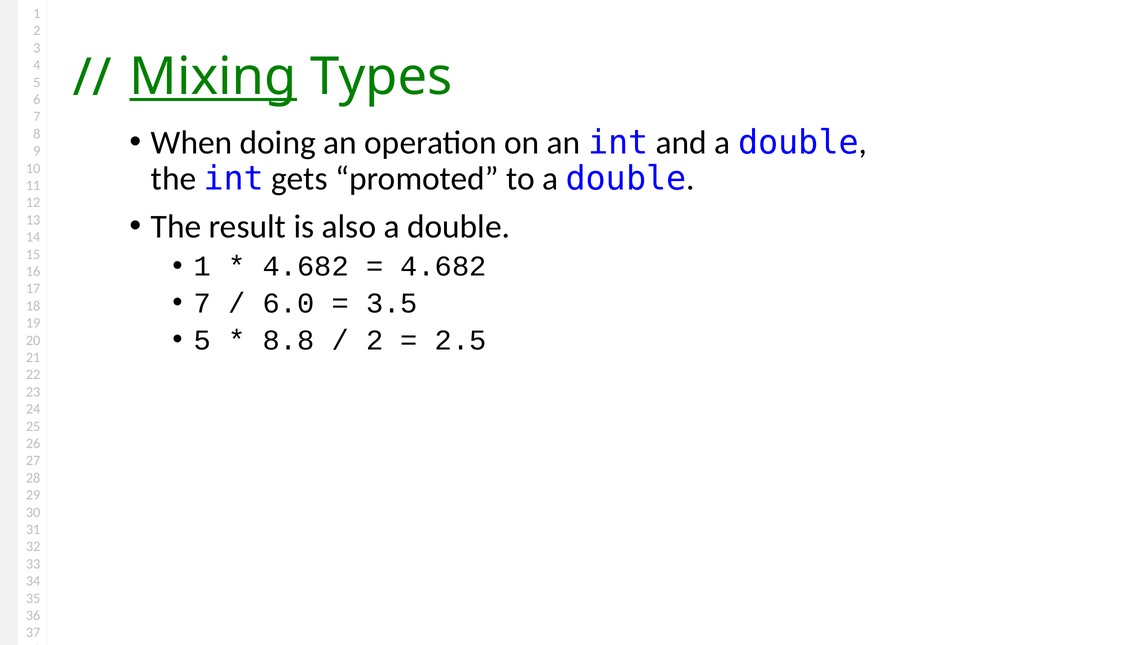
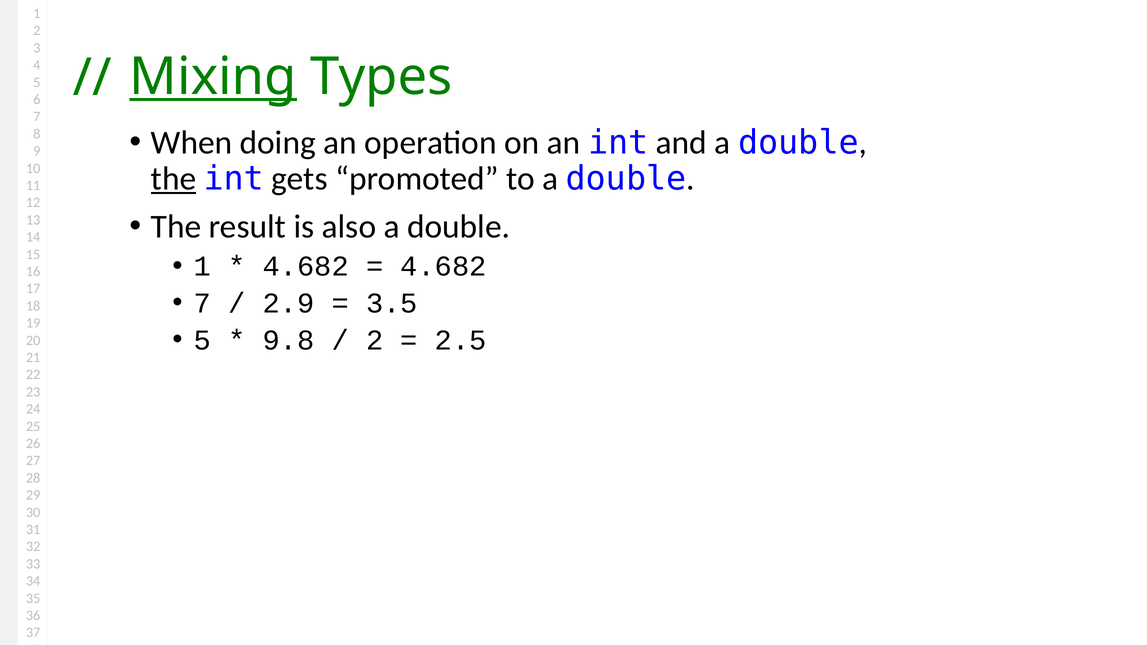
the at (174, 179) underline: none -> present
6.0: 6.0 -> 2.9
8.8: 8.8 -> 9.8
